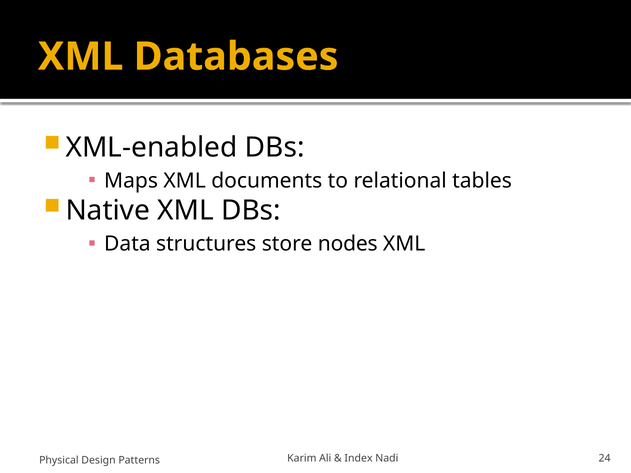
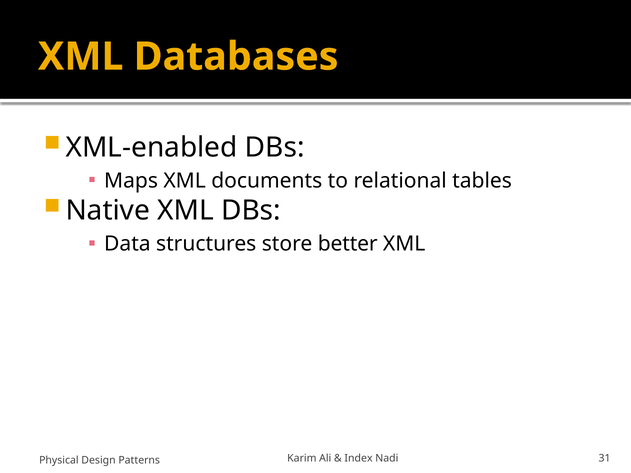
nodes: nodes -> better
24: 24 -> 31
